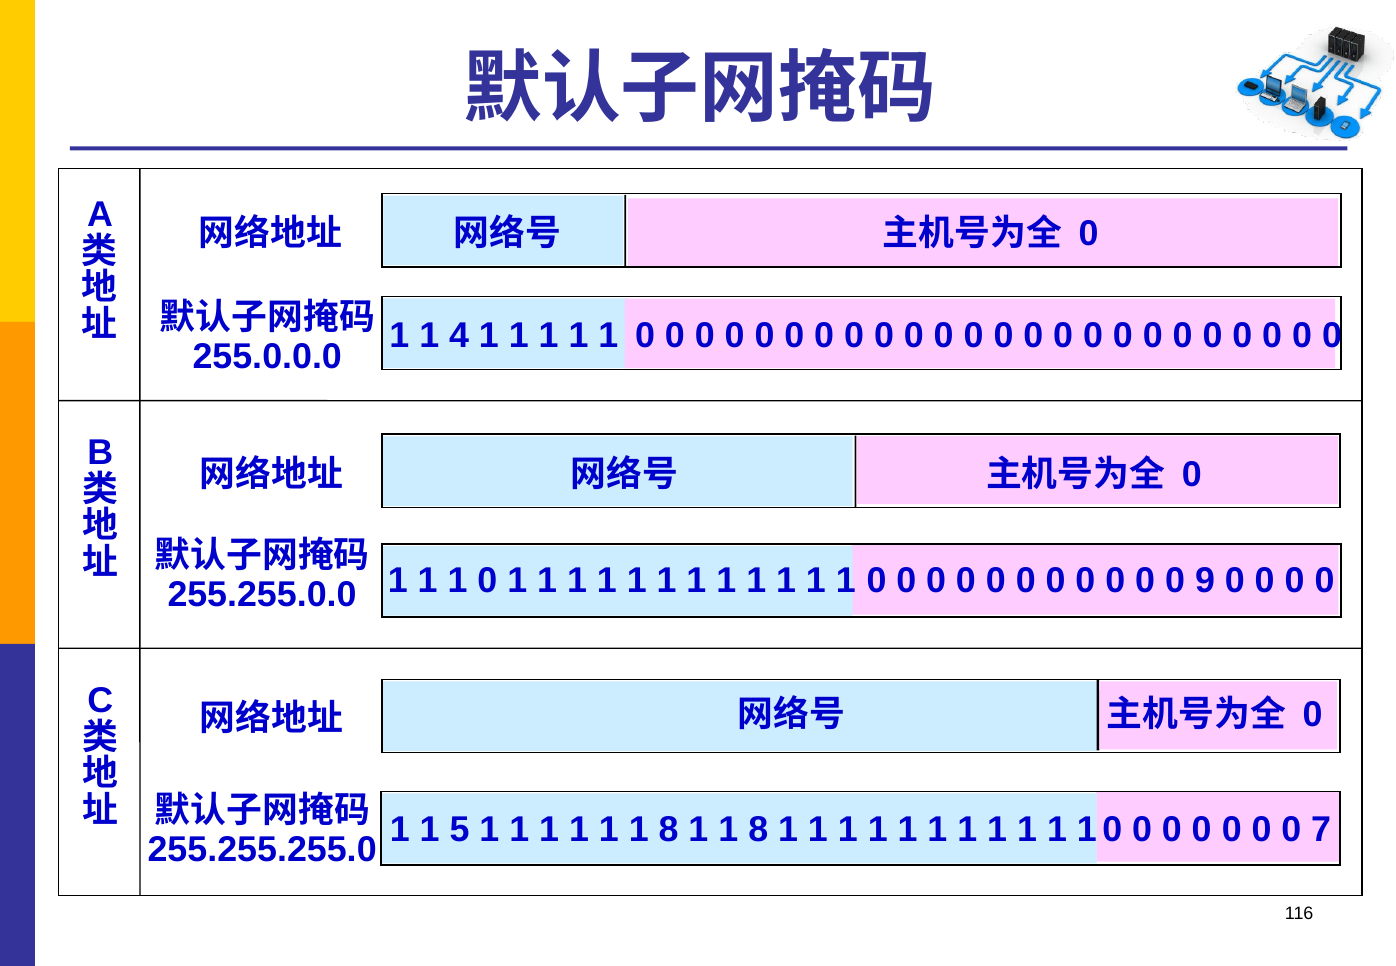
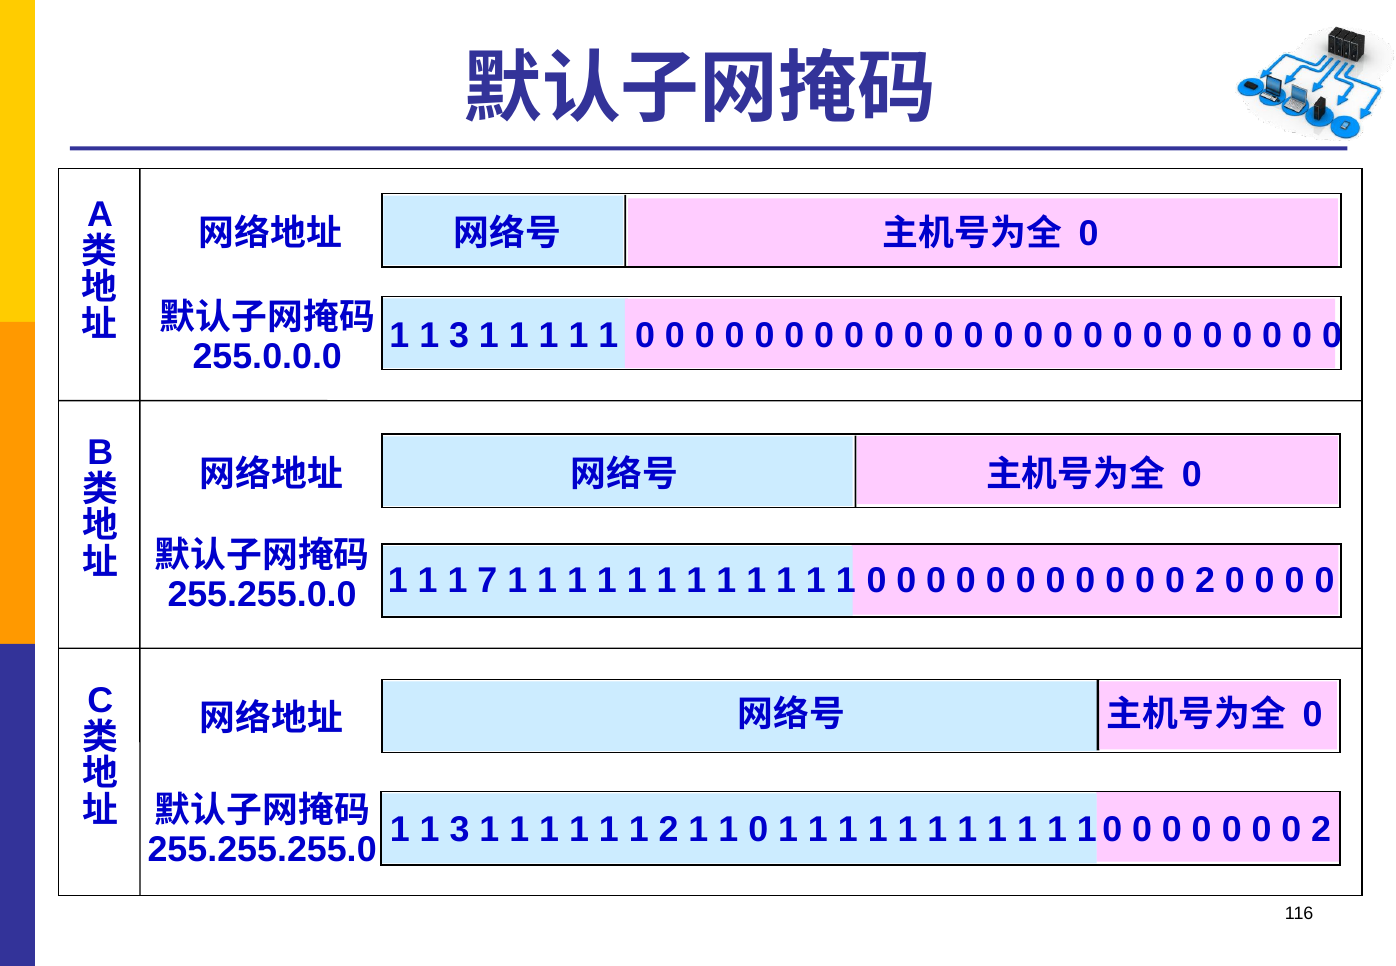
4 at (459, 336): 4 -> 3
0 at (487, 581): 0 -> 7
9 at (1205, 581): 9 -> 2
5 at (460, 830): 5 -> 3
1 1 1 8: 8 -> 2
8 at (758, 830): 8 -> 0
7 at (1321, 830): 7 -> 2
